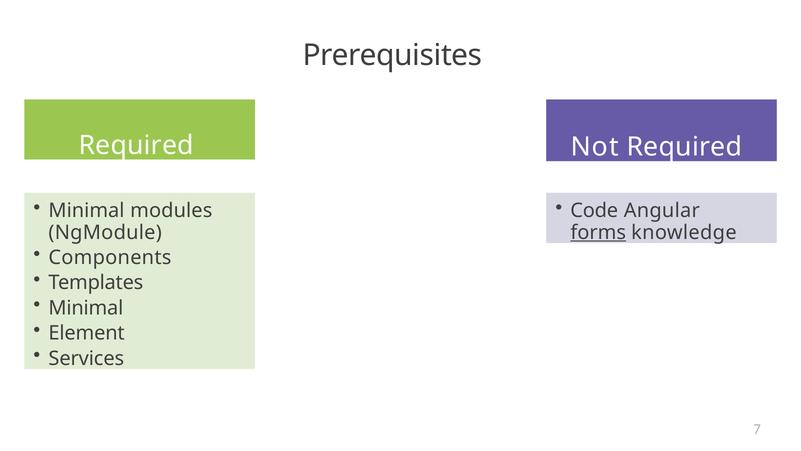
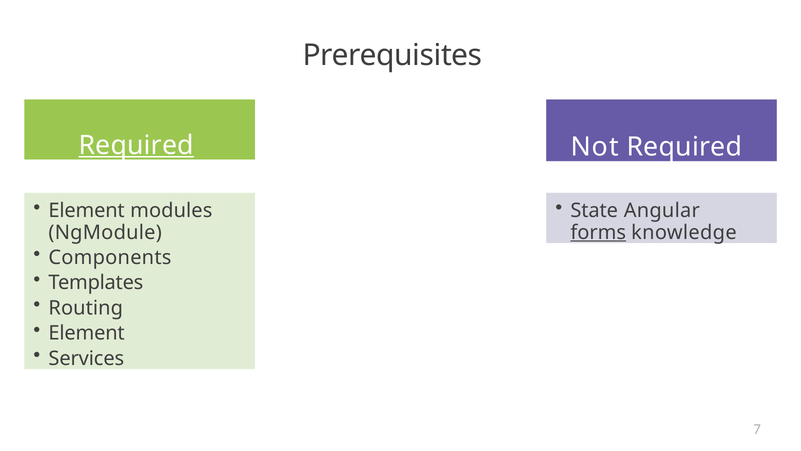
Required at (136, 145) underline: none -> present
Code: Code -> State
Minimal at (87, 211): Minimal -> Element
Minimal at (86, 308): Minimal -> Routing
